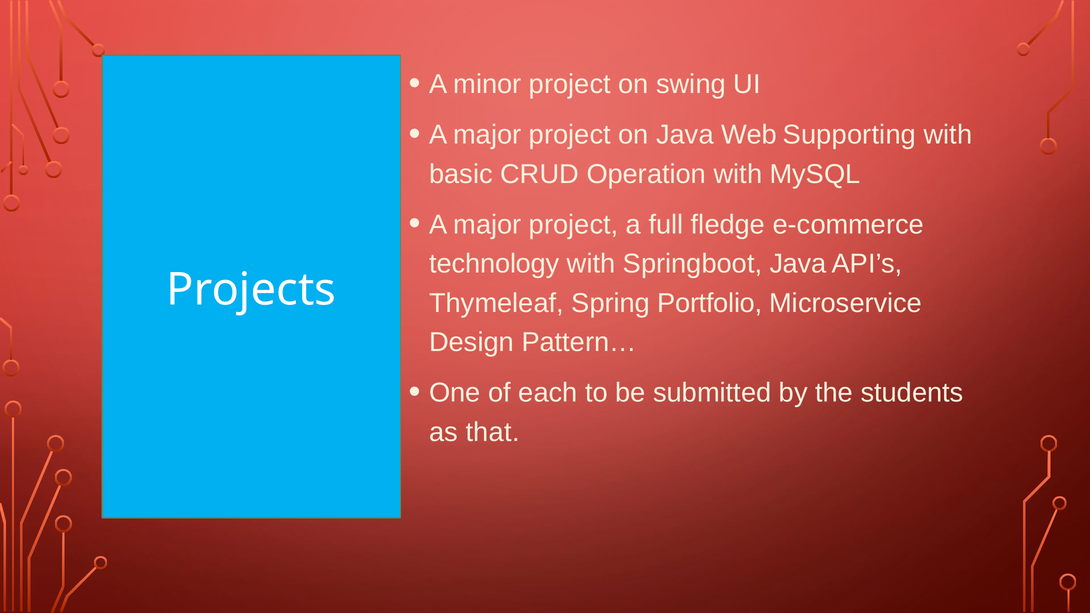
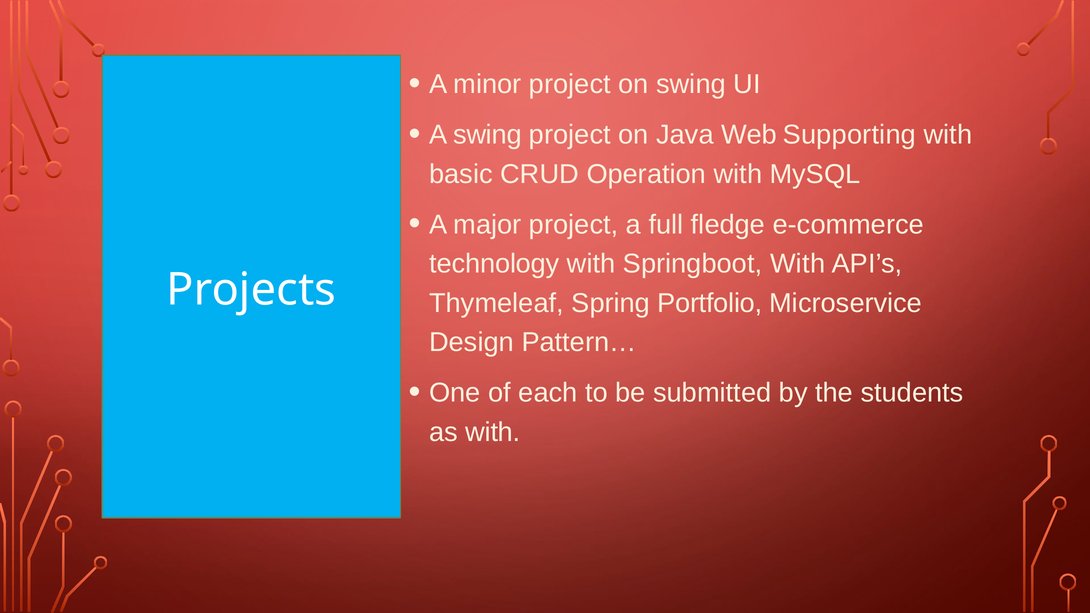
major at (487, 135): major -> swing
Springboot Java: Java -> With
as that: that -> with
